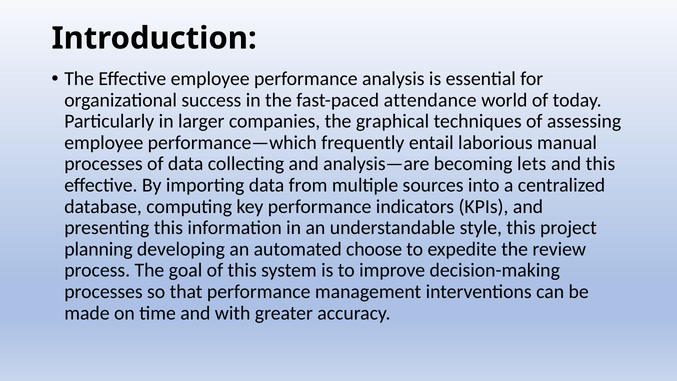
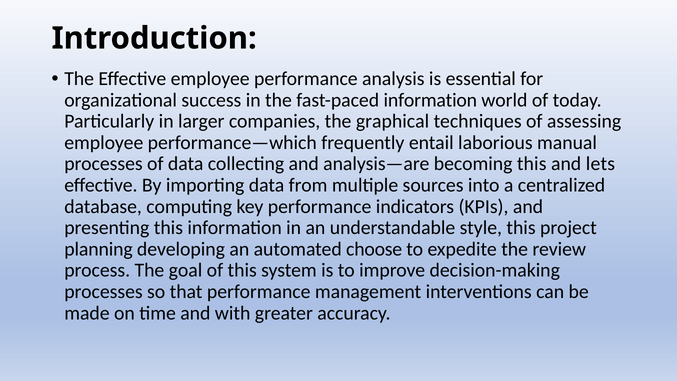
fast-paced attendance: attendance -> information
becoming lets: lets -> this
and this: this -> lets
